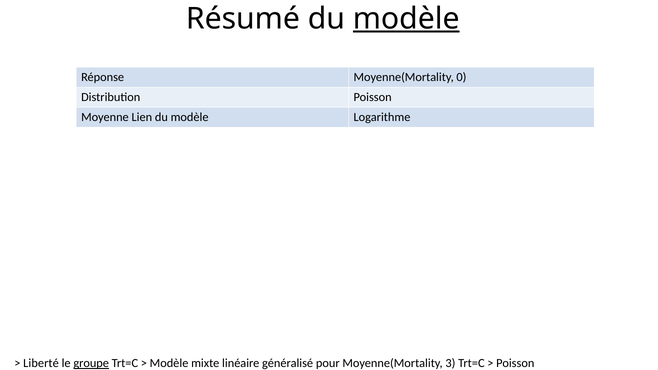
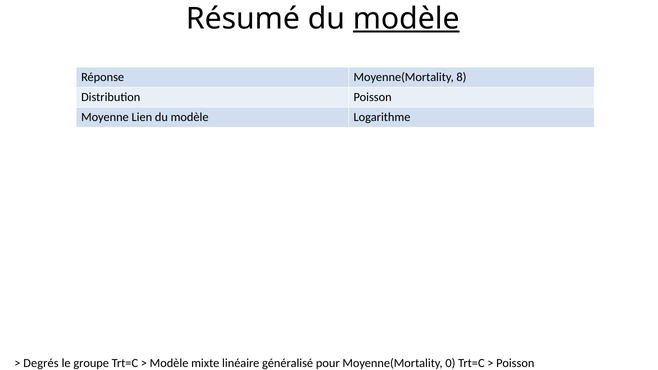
0: 0 -> 8
Liberté: Liberté -> Degrés
groupe underline: present -> none
3: 3 -> 0
